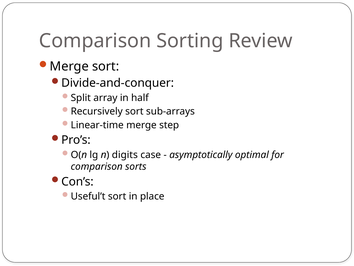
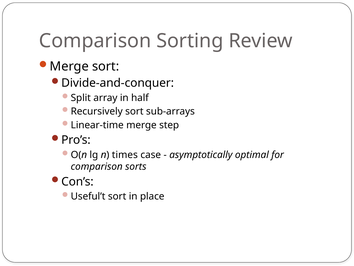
digits: digits -> times
